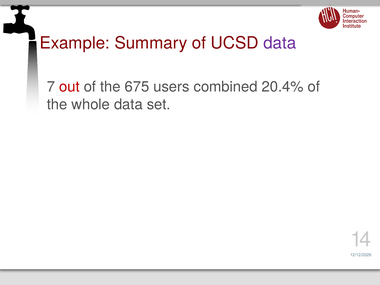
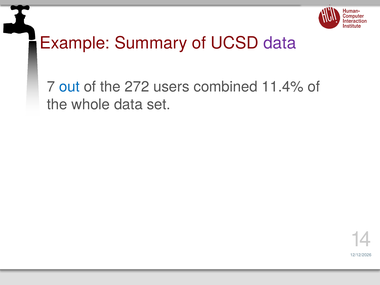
out colour: red -> blue
675: 675 -> 272
20.4%: 20.4% -> 11.4%
